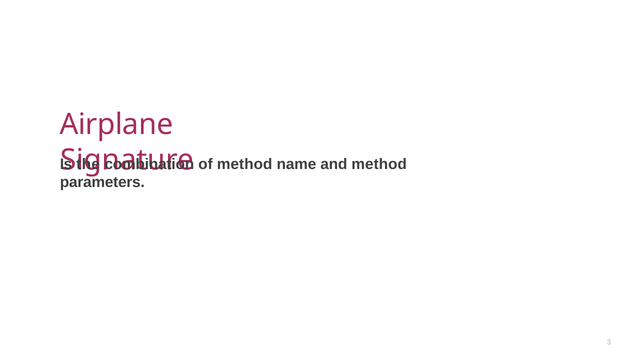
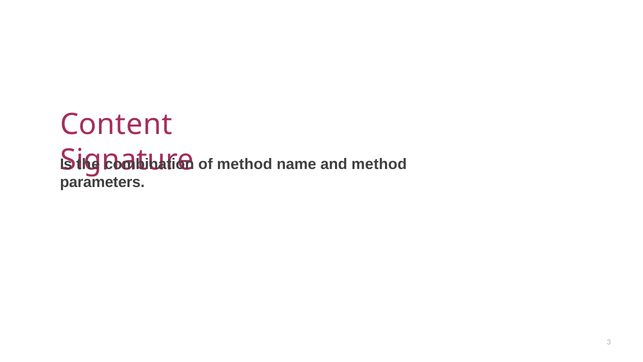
Airplane: Airplane -> Content
